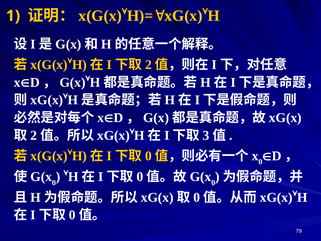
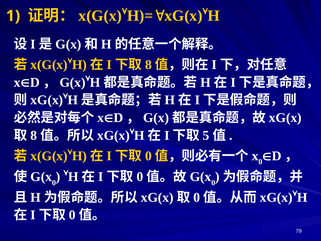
2 at (148, 65): 2 -> 8
2 at (34, 135): 2 -> 8
3: 3 -> 5
